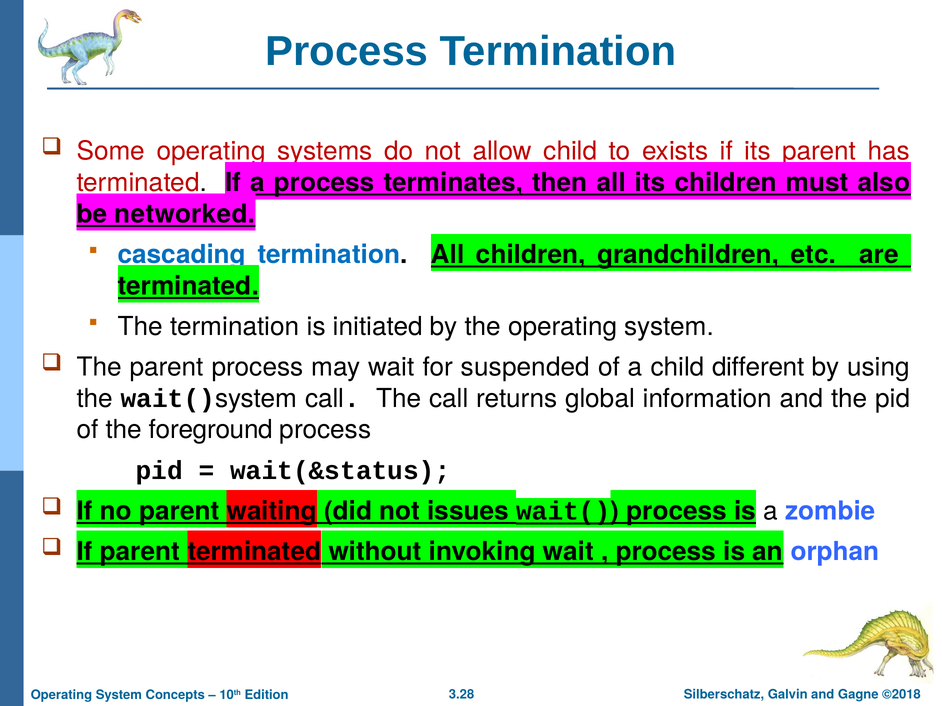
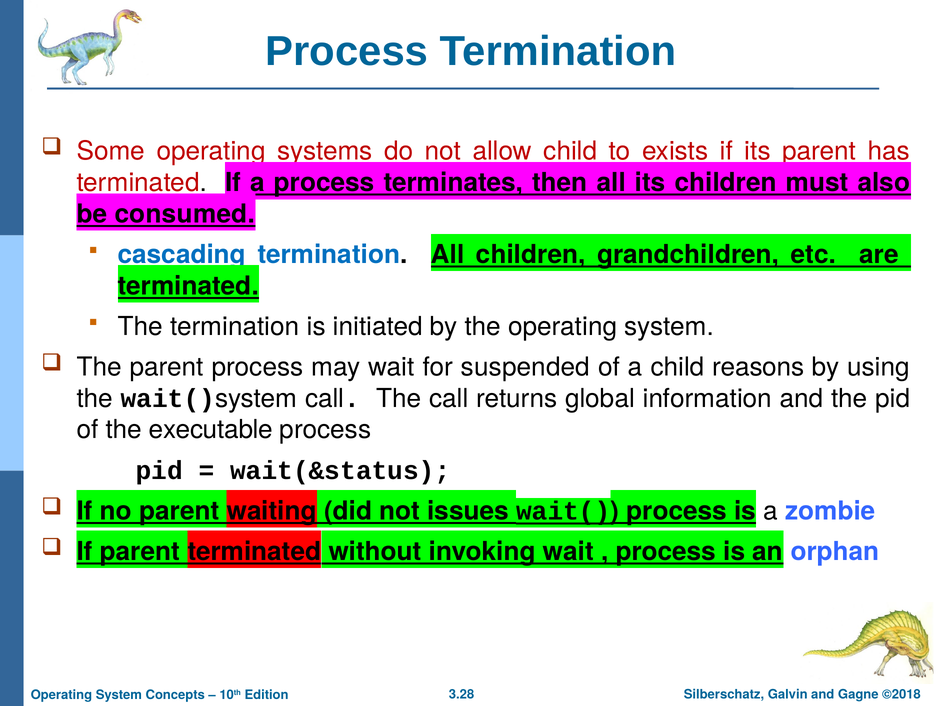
networked: networked -> consumed
different: different -> reasons
foreground: foreground -> executable
